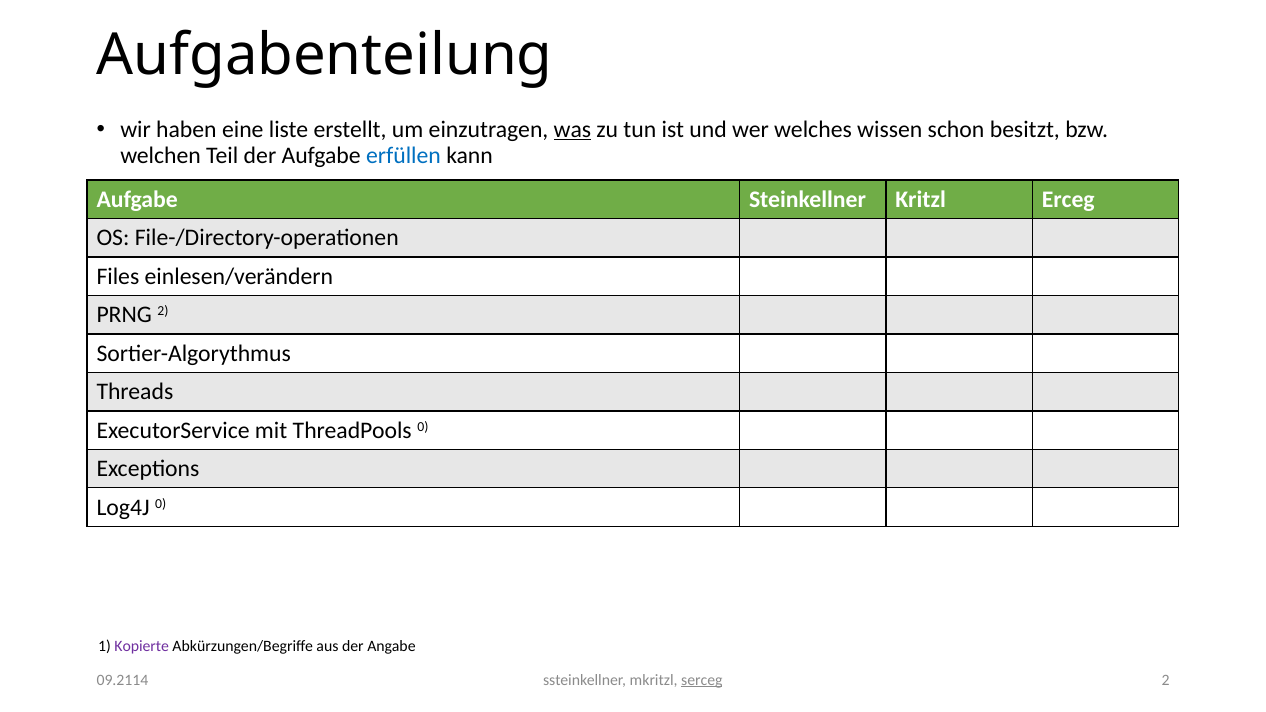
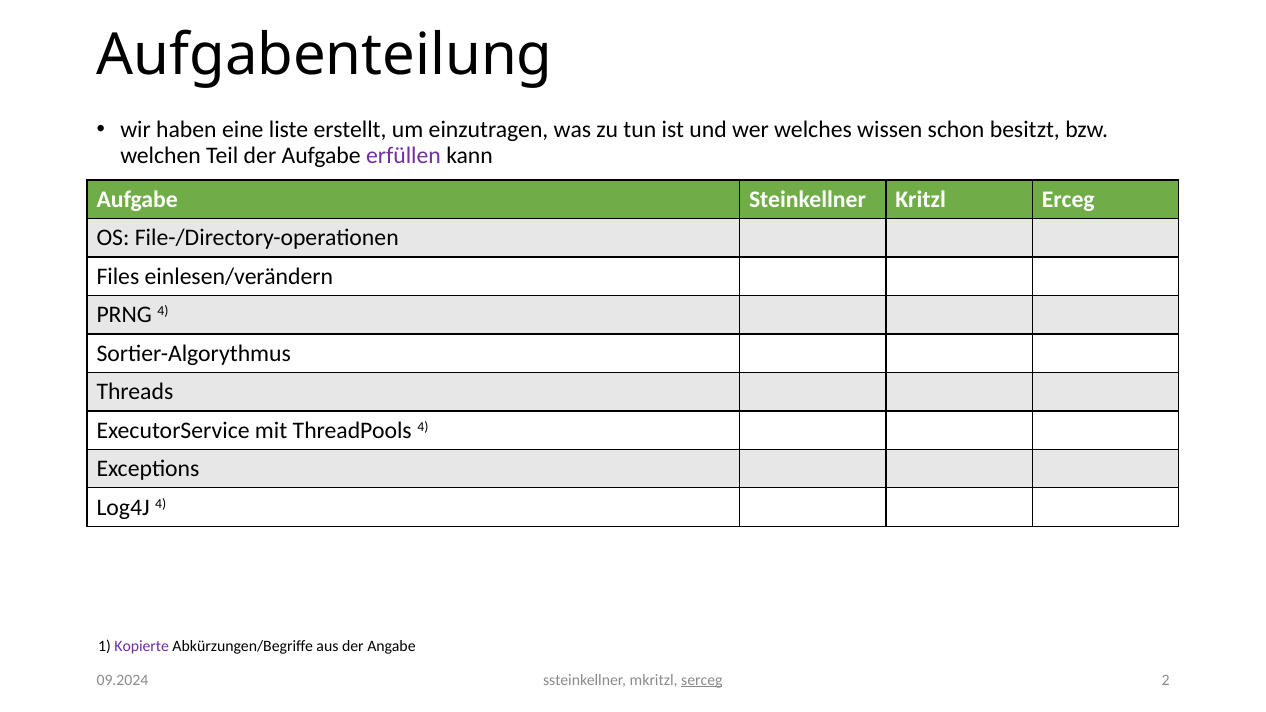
was underline: present -> none
erfüllen colour: blue -> purple
PRNG 2: 2 -> 4
ThreadPools 0: 0 -> 4
Log4J 0: 0 -> 4
09.2114: 09.2114 -> 09.2024
